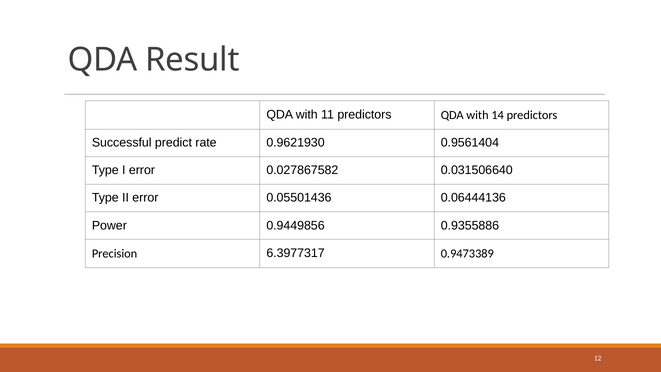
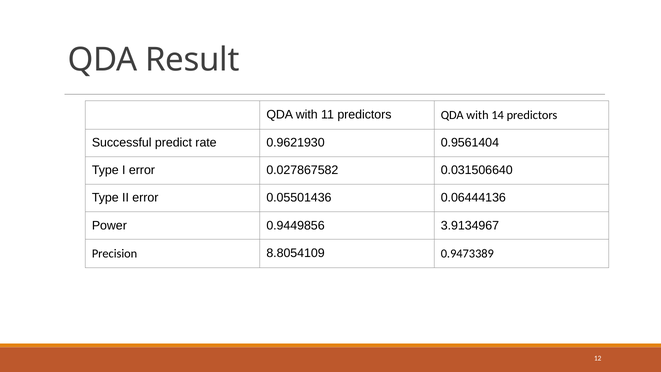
0.9355886: 0.9355886 -> 3.9134967
6.3977317: 6.3977317 -> 8.8054109
